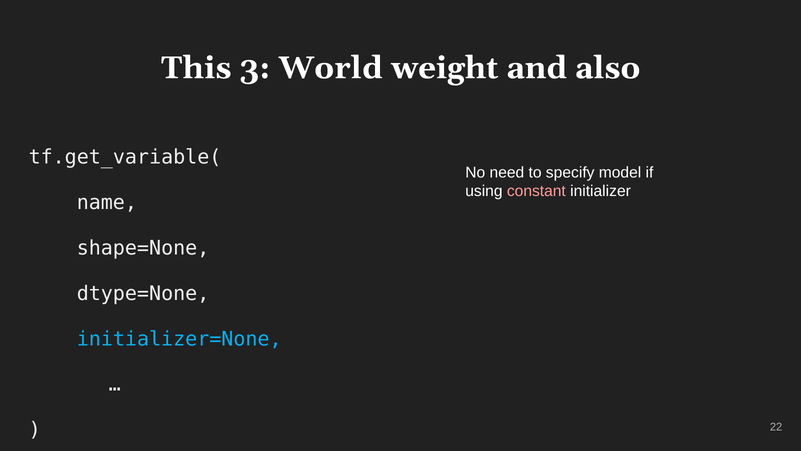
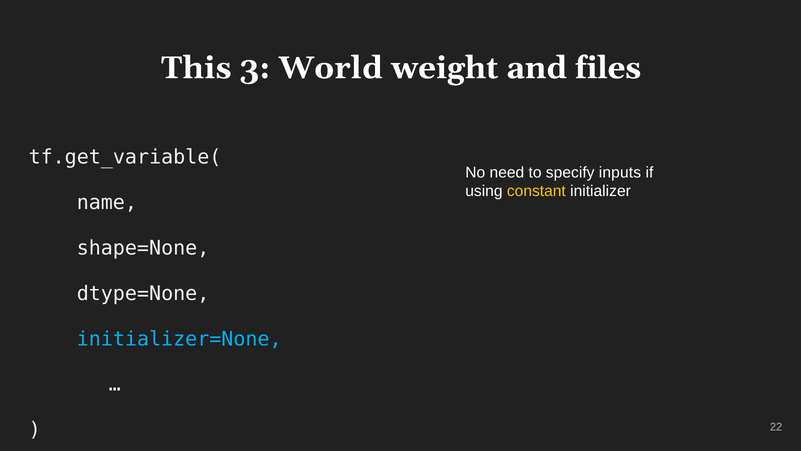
also: also -> files
model: model -> inputs
constant colour: pink -> yellow
